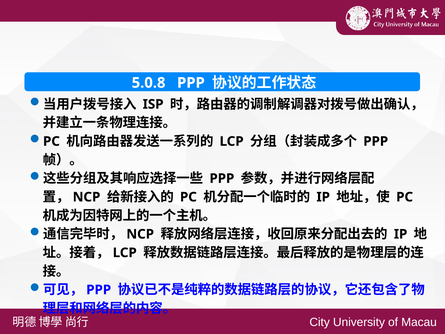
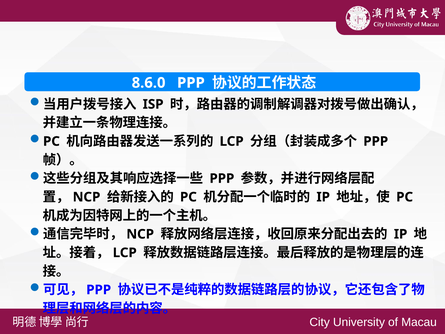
5.0.8: 5.0.8 -> 8.6.0
